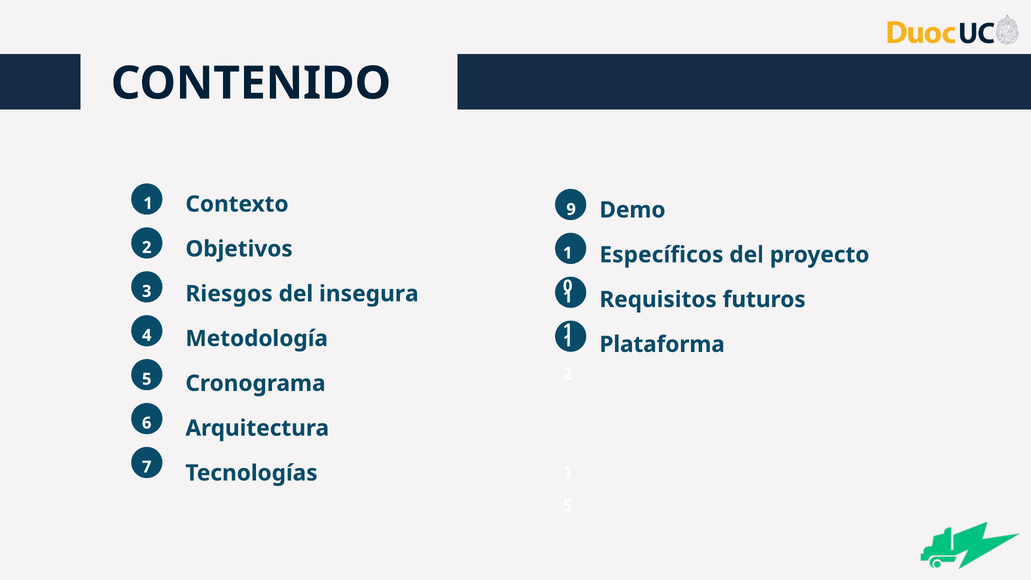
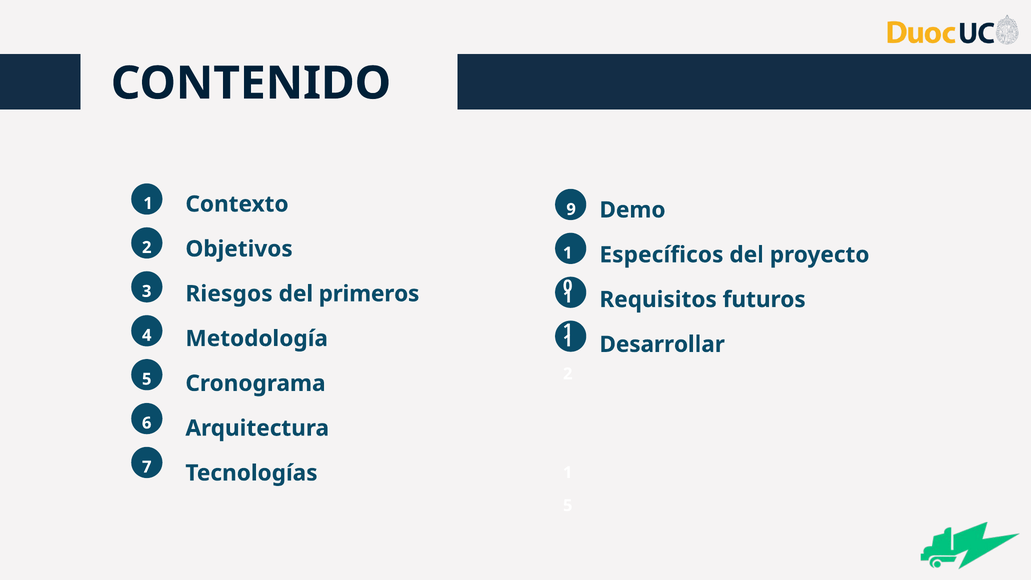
insegura: insegura -> primeros
Plataforma: Plataforma -> Desarrollar
